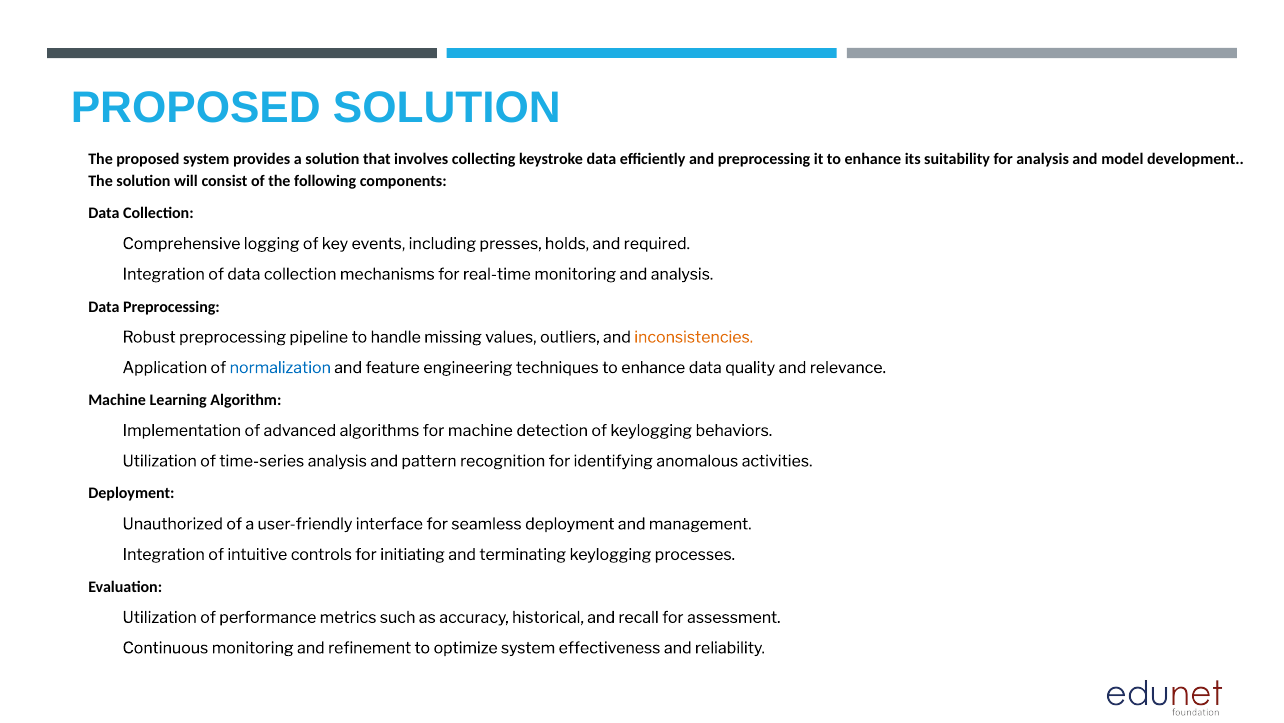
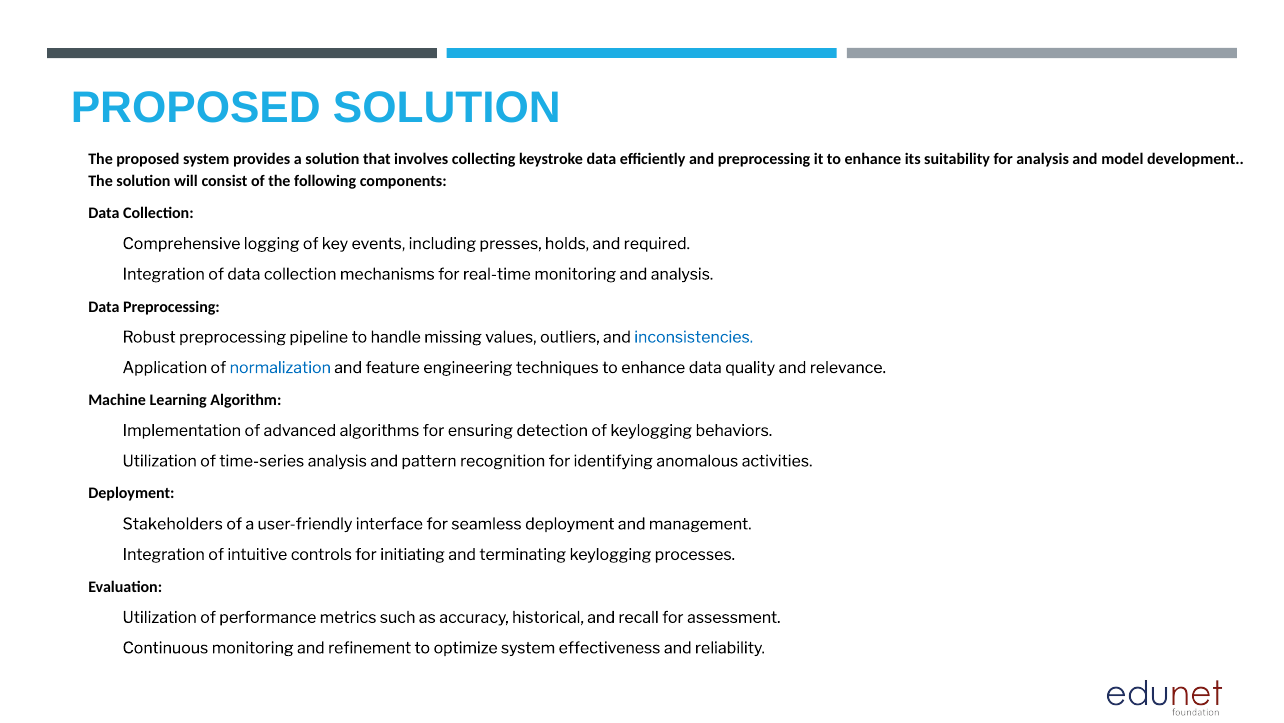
inconsistencies colour: orange -> blue
for machine: machine -> ensuring
Unauthorized: Unauthorized -> Stakeholders
